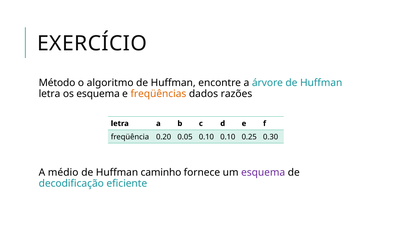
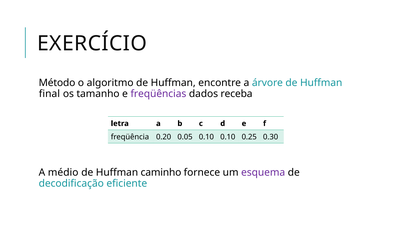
letra at (49, 94): letra -> final
os esquema: esquema -> tamanho
freqüências colour: orange -> purple
razões: razões -> receba
